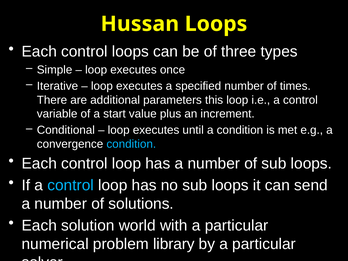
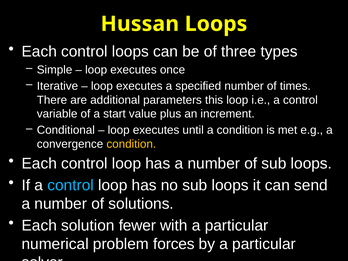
condition at (131, 144) colour: light blue -> yellow
world: world -> fewer
library: library -> forces
